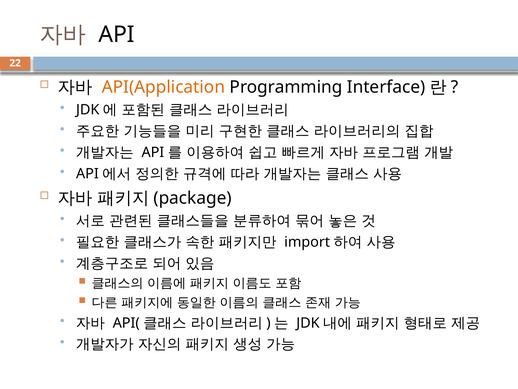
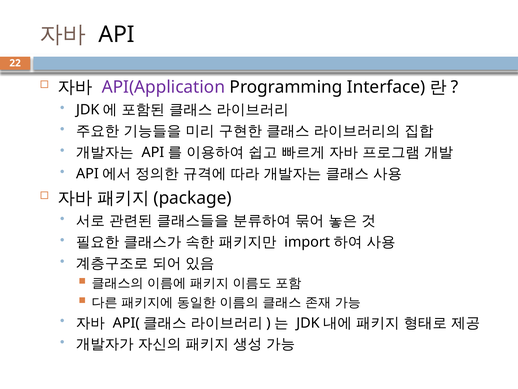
API(Application colour: orange -> purple
